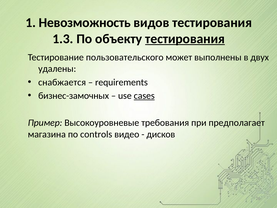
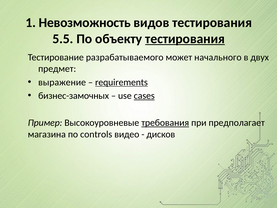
1.3: 1.3 -> 5.5
пользовательского: пользовательского -> разрабатываемого
выполнены: выполнены -> начального
удалены: удалены -> предмет
снабжается: снабжается -> выражение
requirements underline: none -> present
требования underline: none -> present
